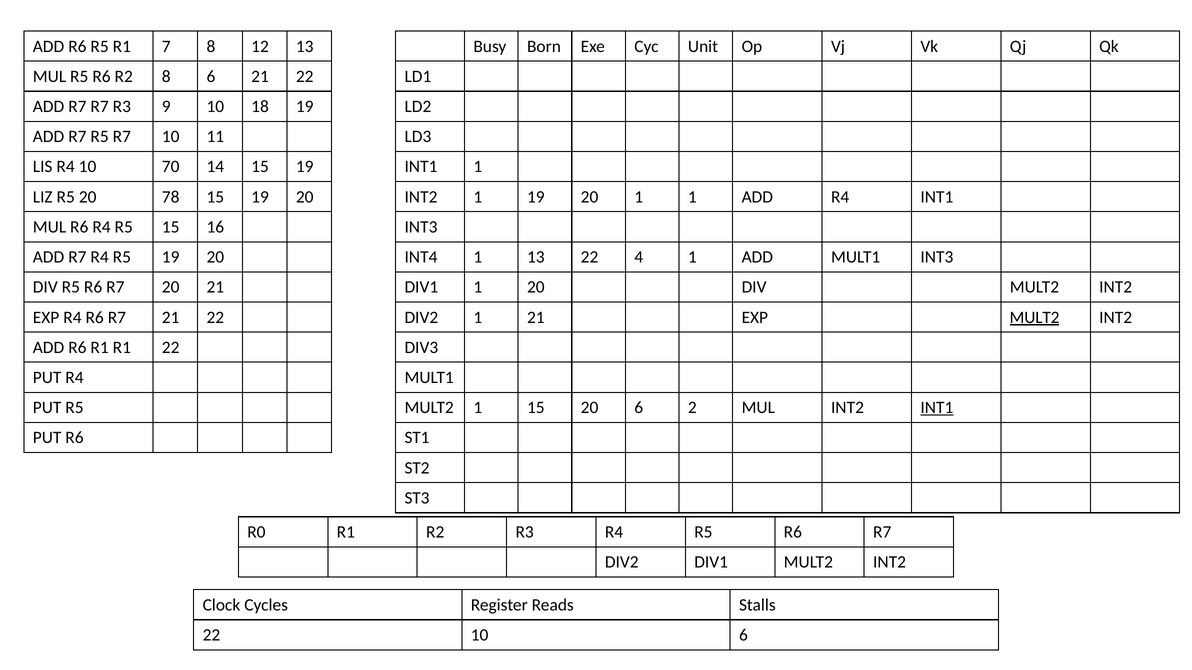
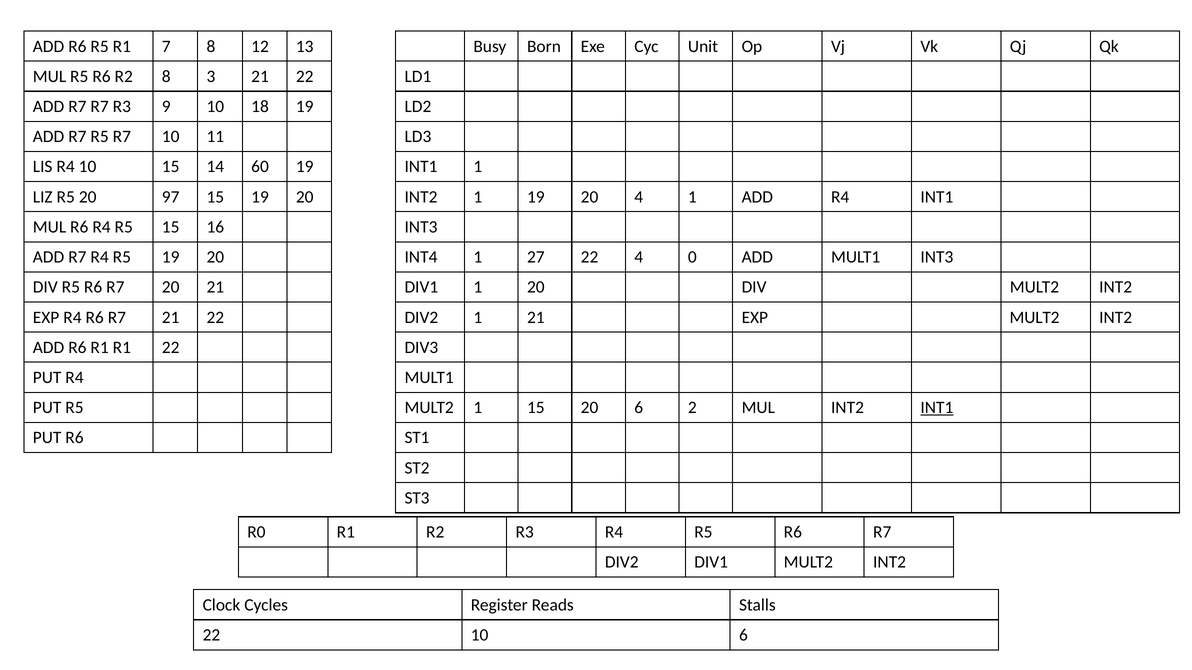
8 6: 6 -> 3
10 70: 70 -> 15
14 15: 15 -> 60
78: 78 -> 97
20 1: 1 -> 4
1 13: 13 -> 27
4 1: 1 -> 0
MULT2 at (1035, 318) underline: present -> none
